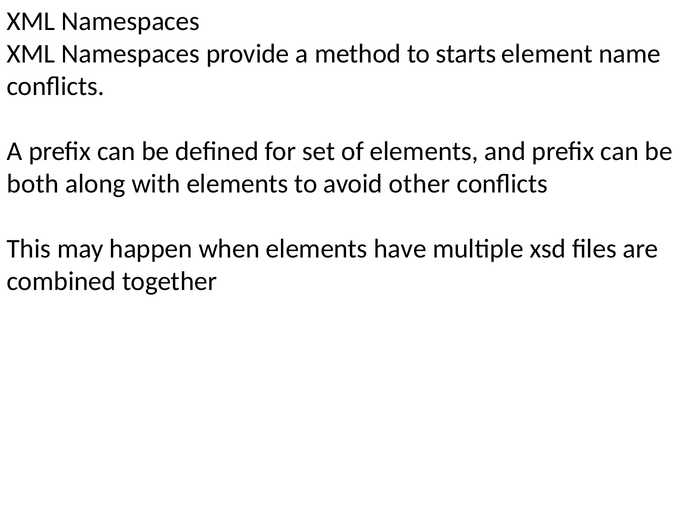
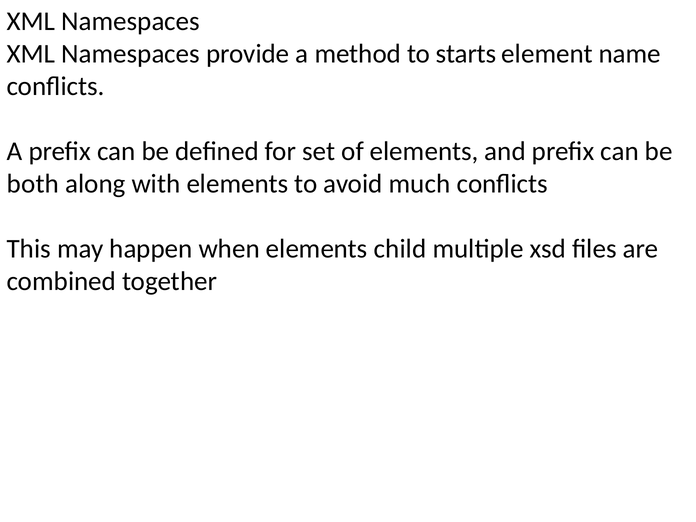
other: other -> much
have: have -> child
